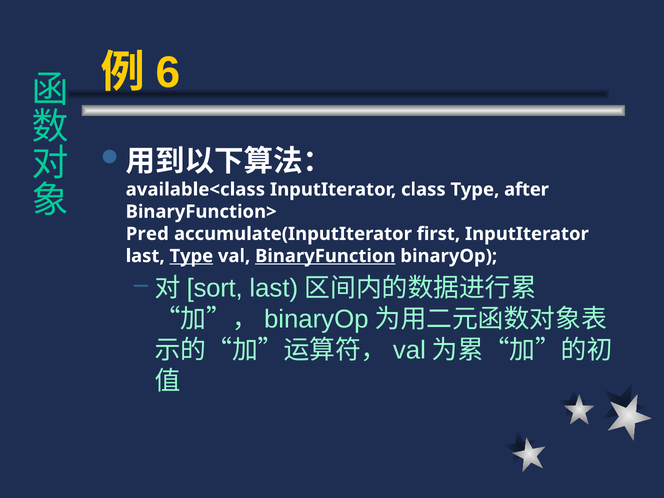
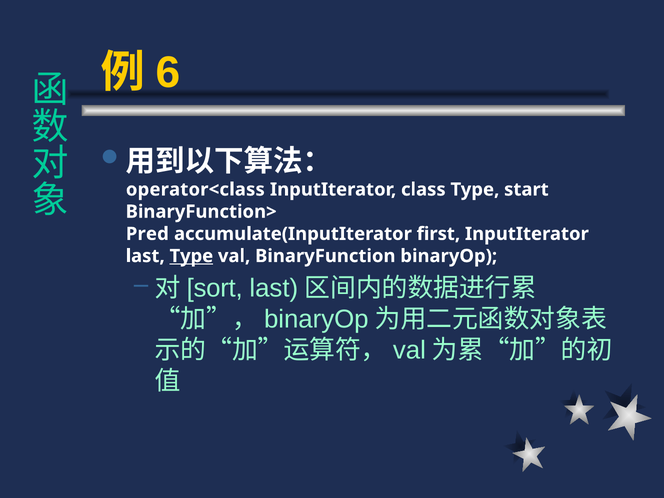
available<class: available<class -> operator<class
after: after -> start
BinaryFunction underline: present -> none
